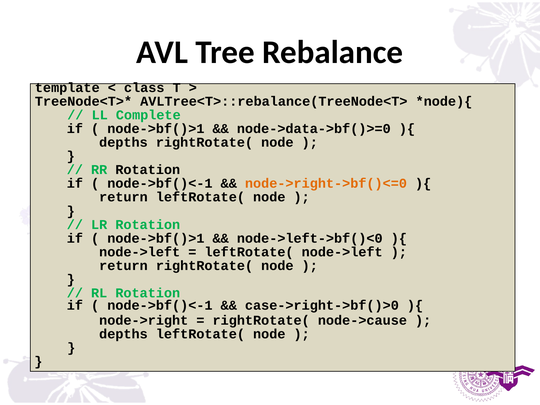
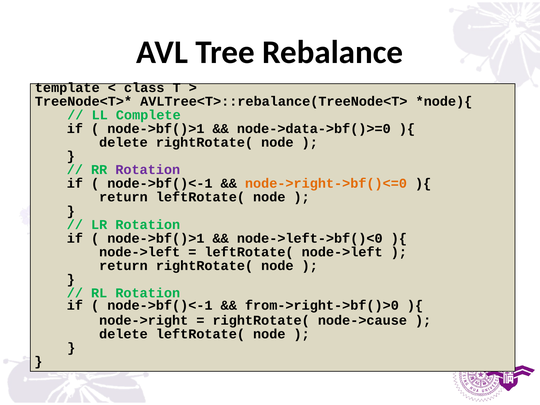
depths at (123, 142): depths -> delete
Rotation at (148, 170) colour: black -> purple
case->right->bf()>0: case->right->bf()>0 -> from->right->bf()>0
depths at (123, 334): depths -> delete
